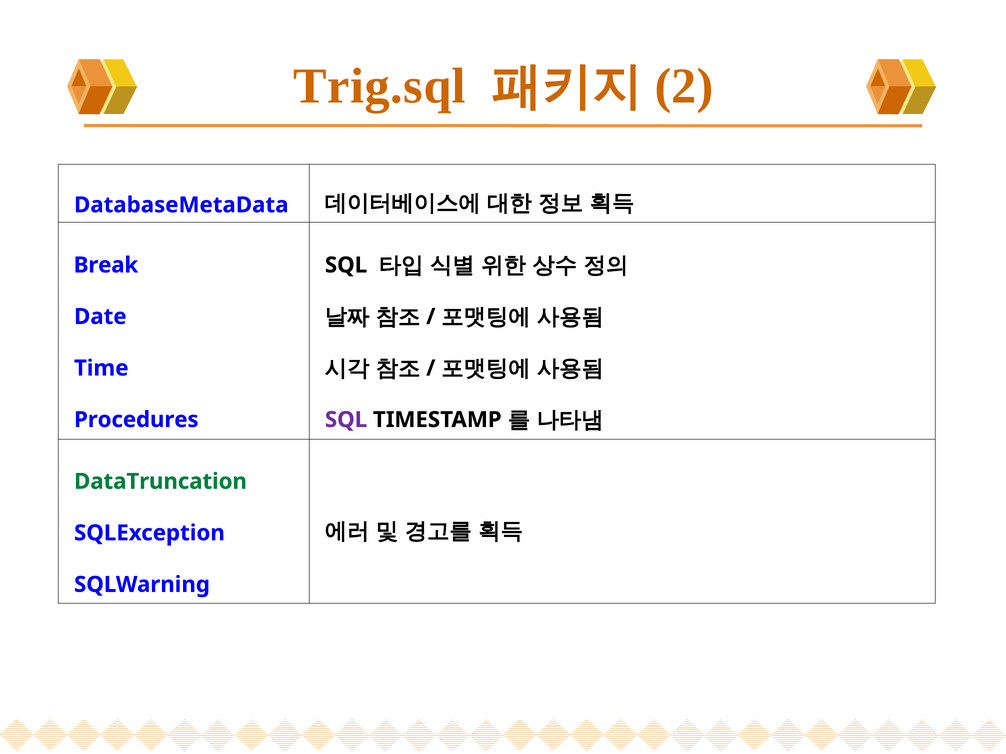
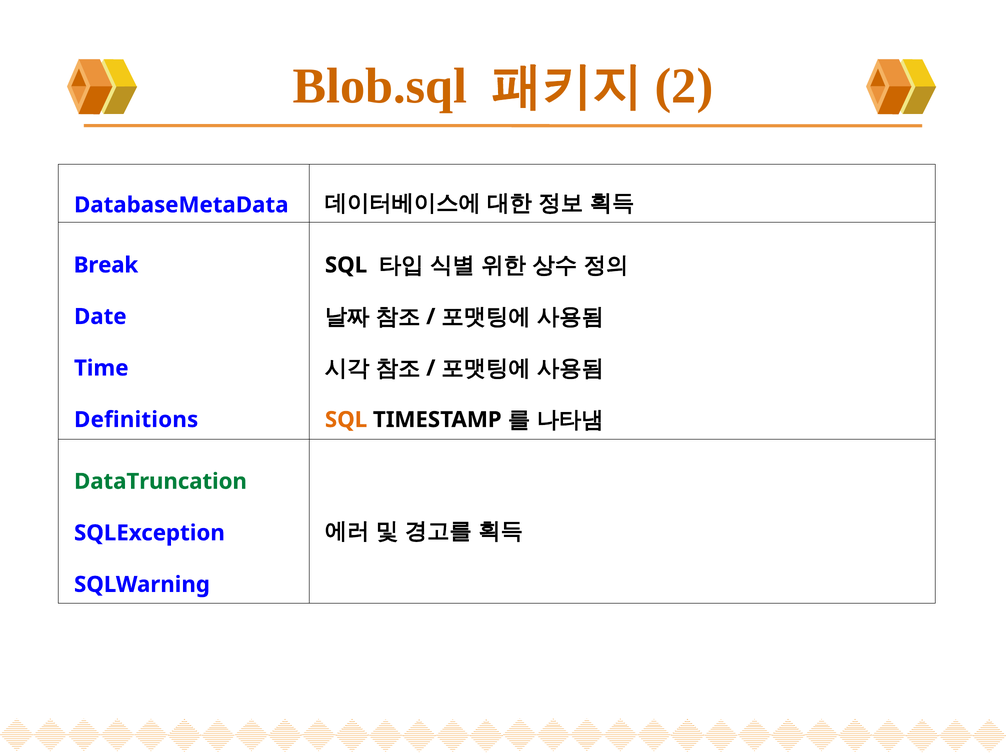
Trig.sql: Trig.sql -> Blob.sql
Procedures: Procedures -> Definitions
SQL at (346, 420) colour: purple -> orange
